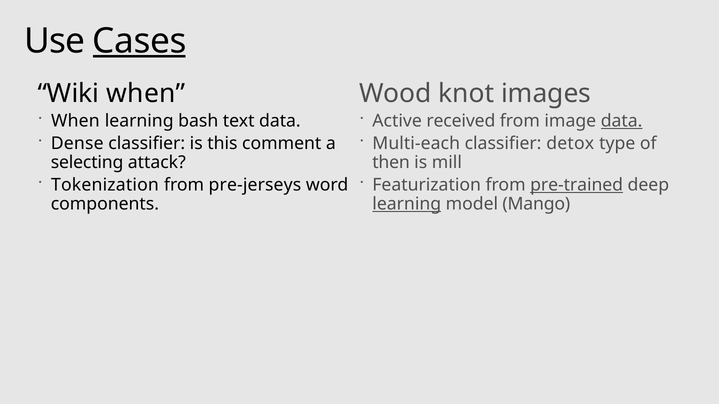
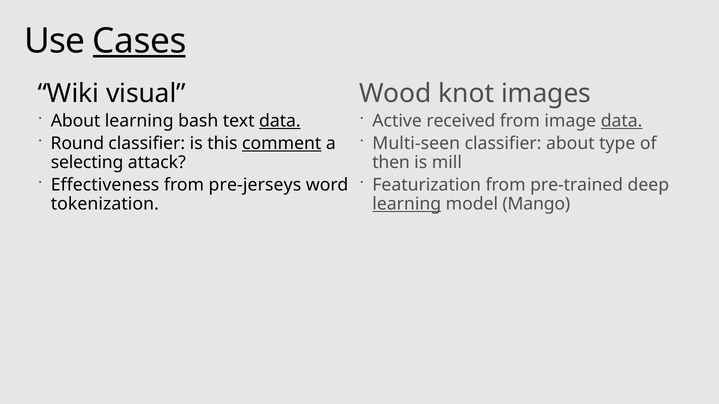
Wiki when: when -> visual
When at (75, 121): When -> About
data at (280, 121) underline: none -> present
Dense: Dense -> Round
comment underline: none -> present
Multi-each: Multi-each -> Multi-seen
classifier detox: detox -> about
Tokenization: Tokenization -> Effectiveness
pre-trained underline: present -> none
components: components -> tokenization
